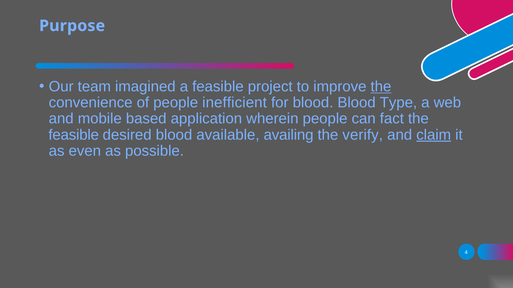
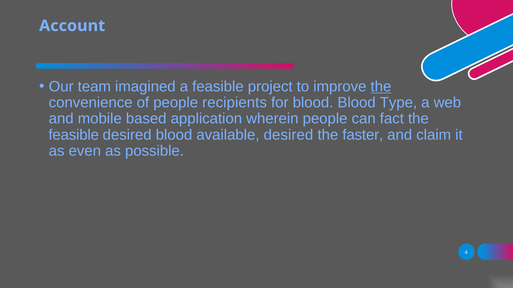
Purpose: Purpose -> Account
inefficient: inefficient -> recipients
available availing: availing -> desired
verify: verify -> faster
claim underline: present -> none
